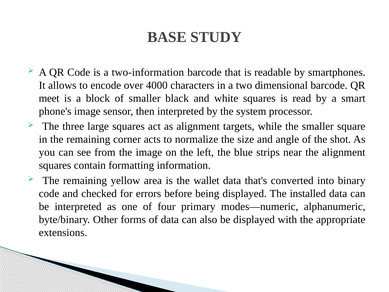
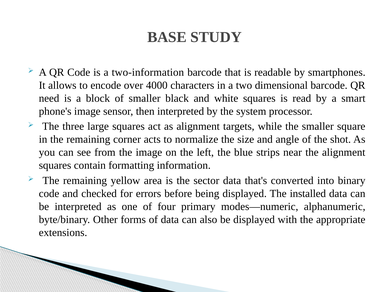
meet: meet -> need
wallet: wallet -> sector
